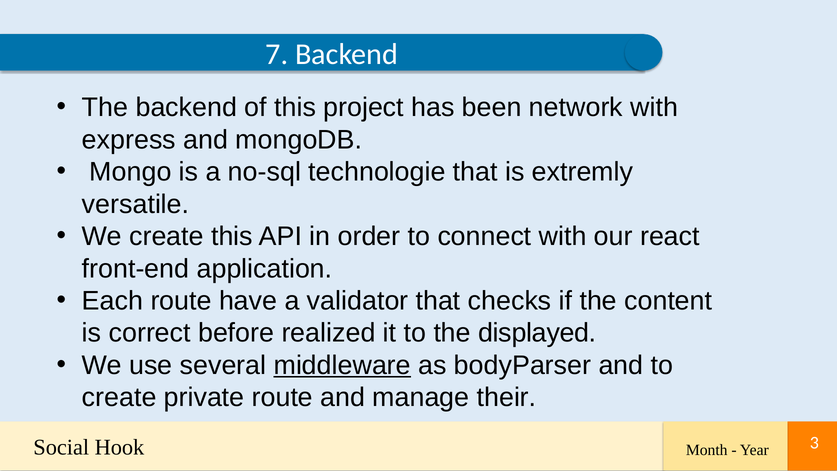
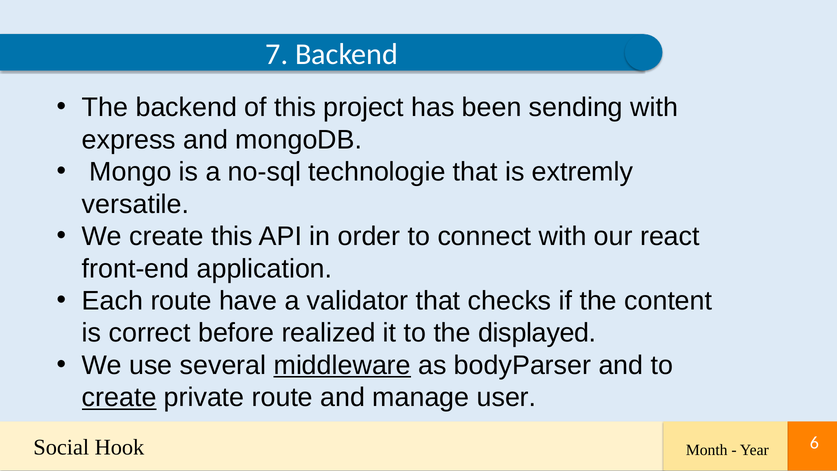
network: network -> sending
create at (119, 397) underline: none -> present
their: their -> user
3: 3 -> 6
